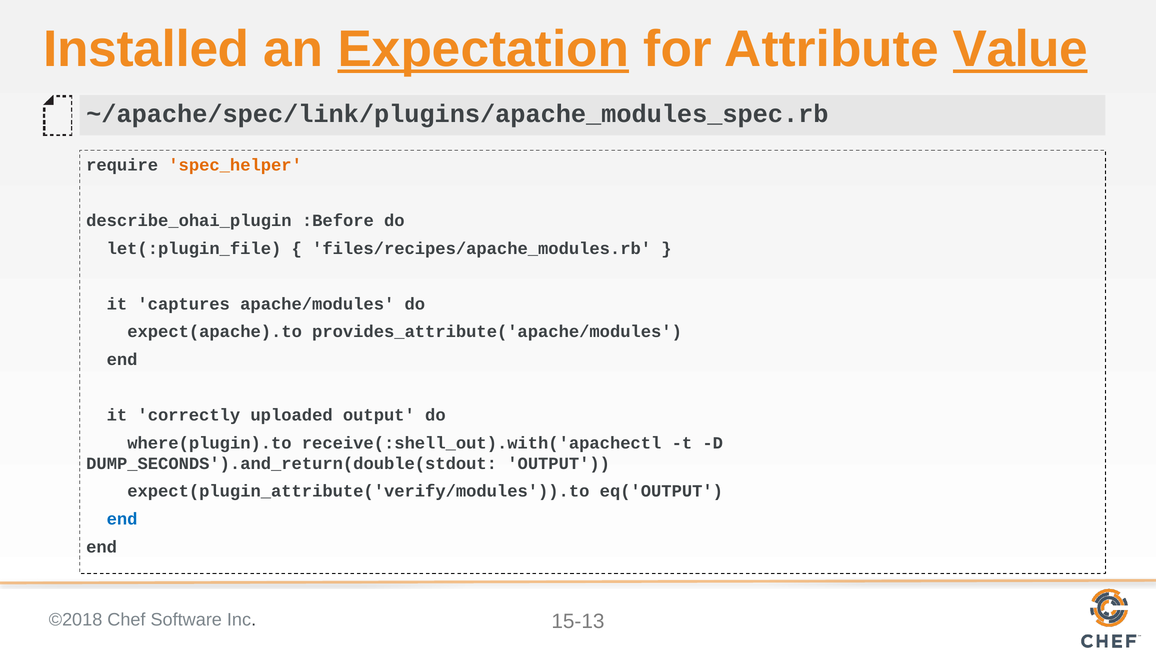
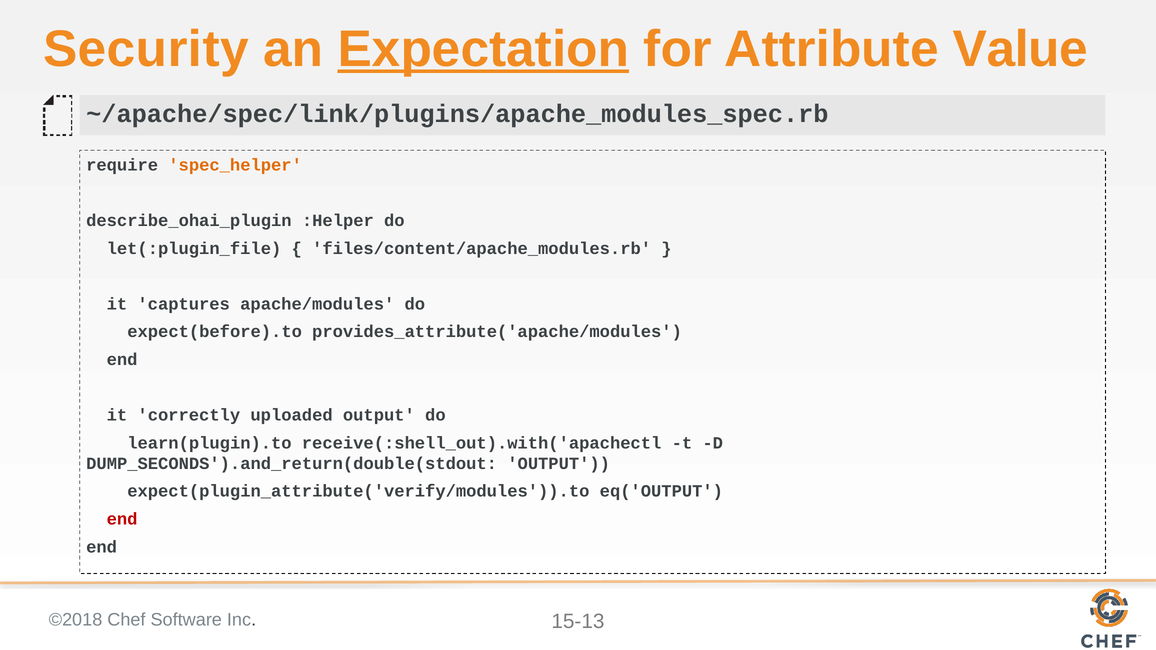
Installed: Installed -> Security
Value underline: present -> none
:Before: :Before -> :Helper
files/recipes/apache_modules.rb: files/recipes/apache_modules.rb -> files/content/apache_modules.rb
expect(apache).to: expect(apache).to -> expect(before).to
where(plugin).to: where(plugin).to -> learn(plugin).to
end at (122, 519) colour: blue -> red
